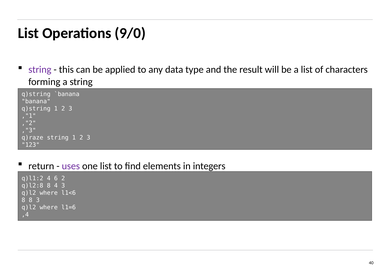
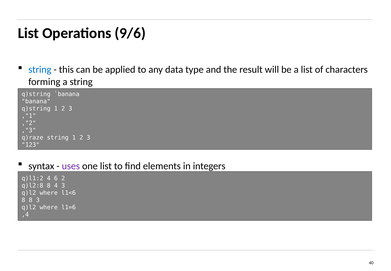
9/0: 9/0 -> 9/6
string at (40, 70) colour: purple -> blue
return: return -> syntax
